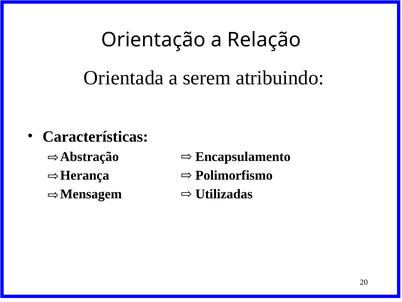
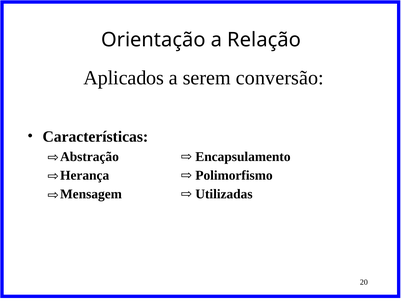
Orientada: Orientada -> Aplicados
atribuindo: atribuindo -> conversão
